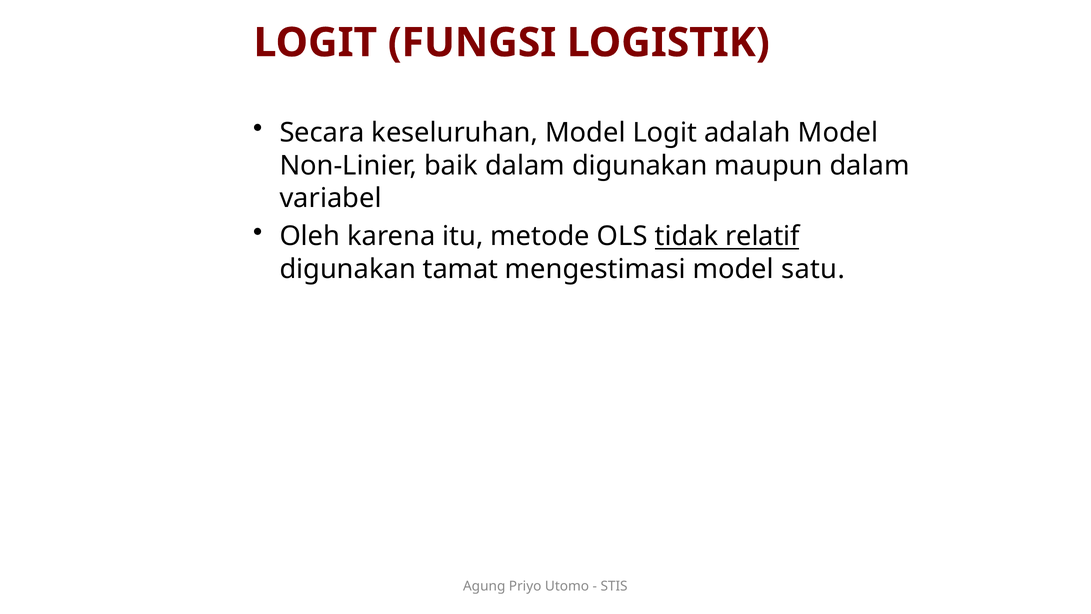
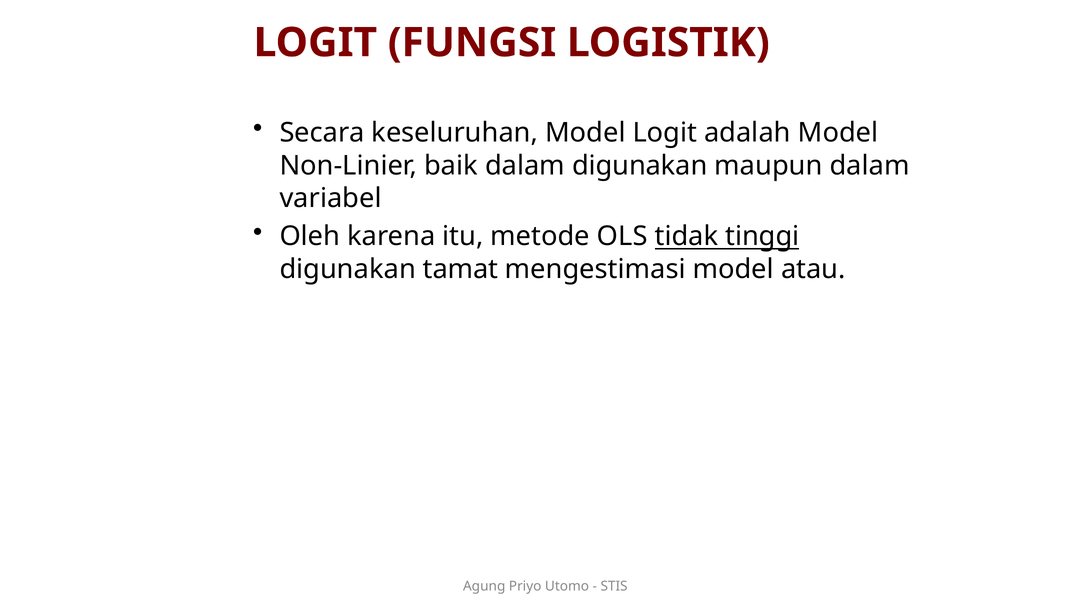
relatif: relatif -> tinggi
satu: satu -> atau
